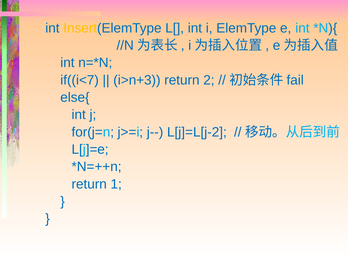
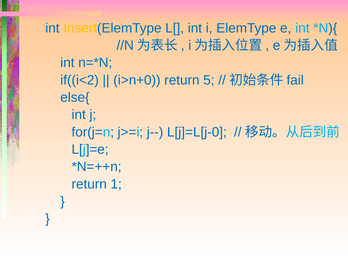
if((i<7: if((i<7 -> if((i<2
i>n+3: i>n+3 -> i>n+0
2: 2 -> 5
L[j]=L[j-2: L[j]=L[j-2 -> L[j]=L[j-0
